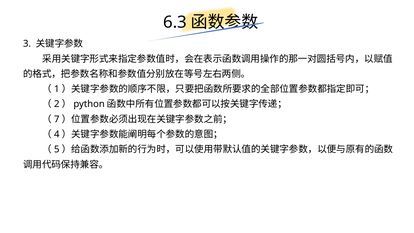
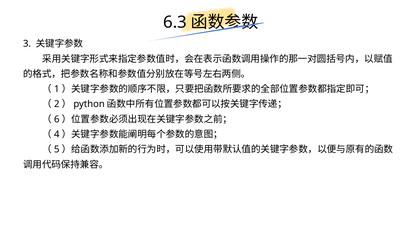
7: 7 -> 6
